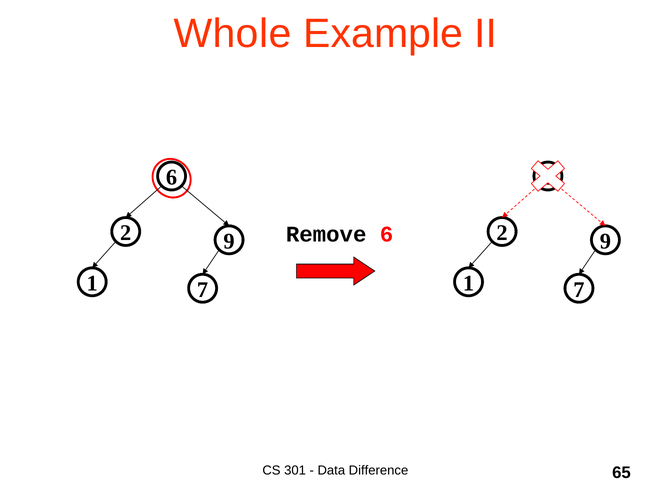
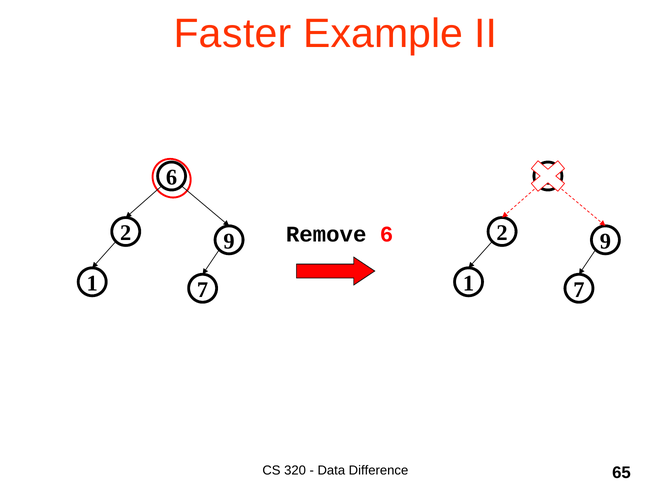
Whole: Whole -> Faster
301: 301 -> 320
